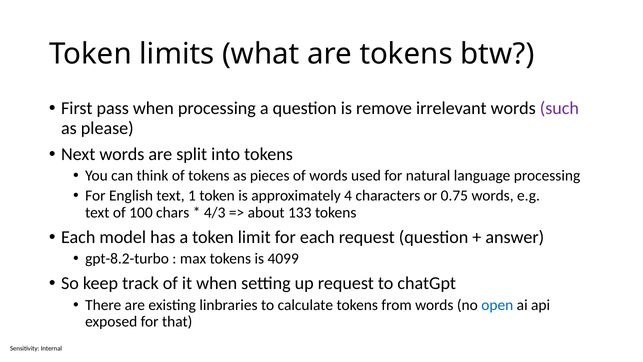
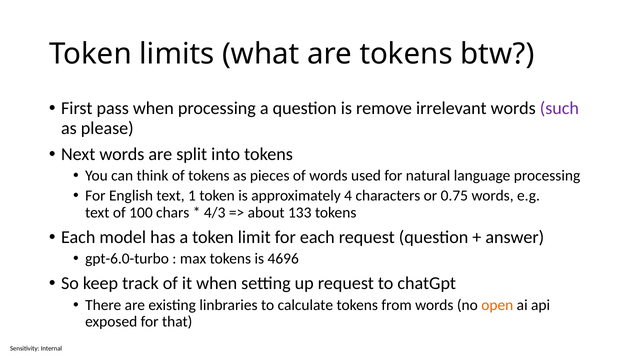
gpt-8.2-turbo: gpt-8.2-turbo -> gpt-6.0-turbo
4099: 4099 -> 4696
open colour: blue -> orange
